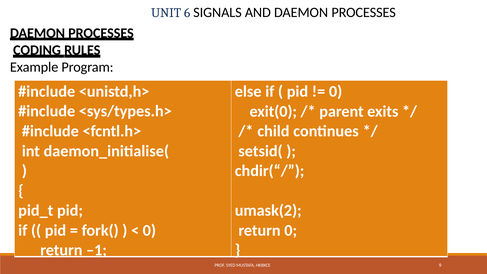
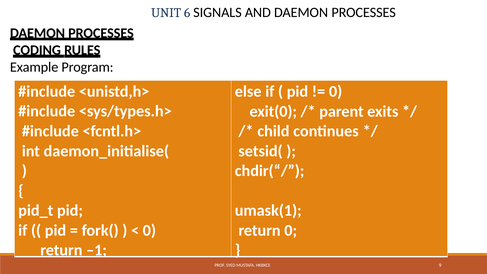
umask(2: umask(2 -> umask(1
